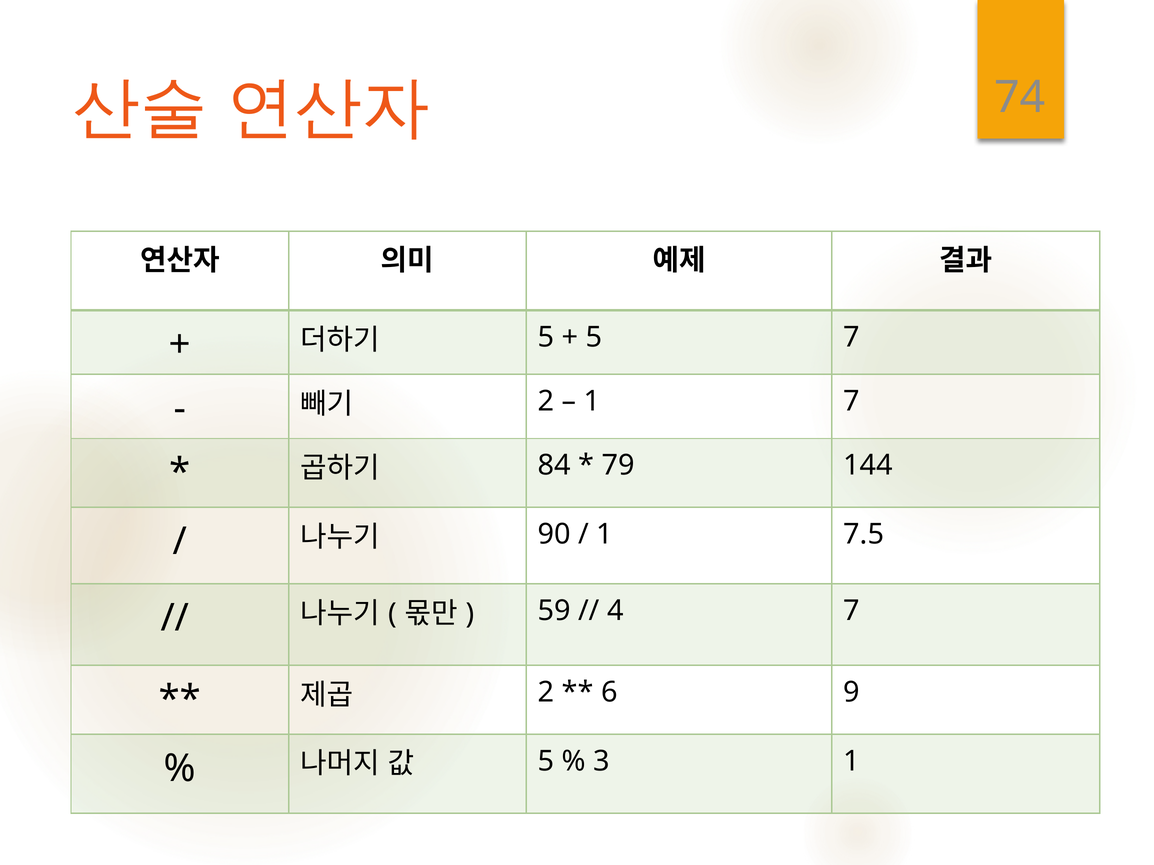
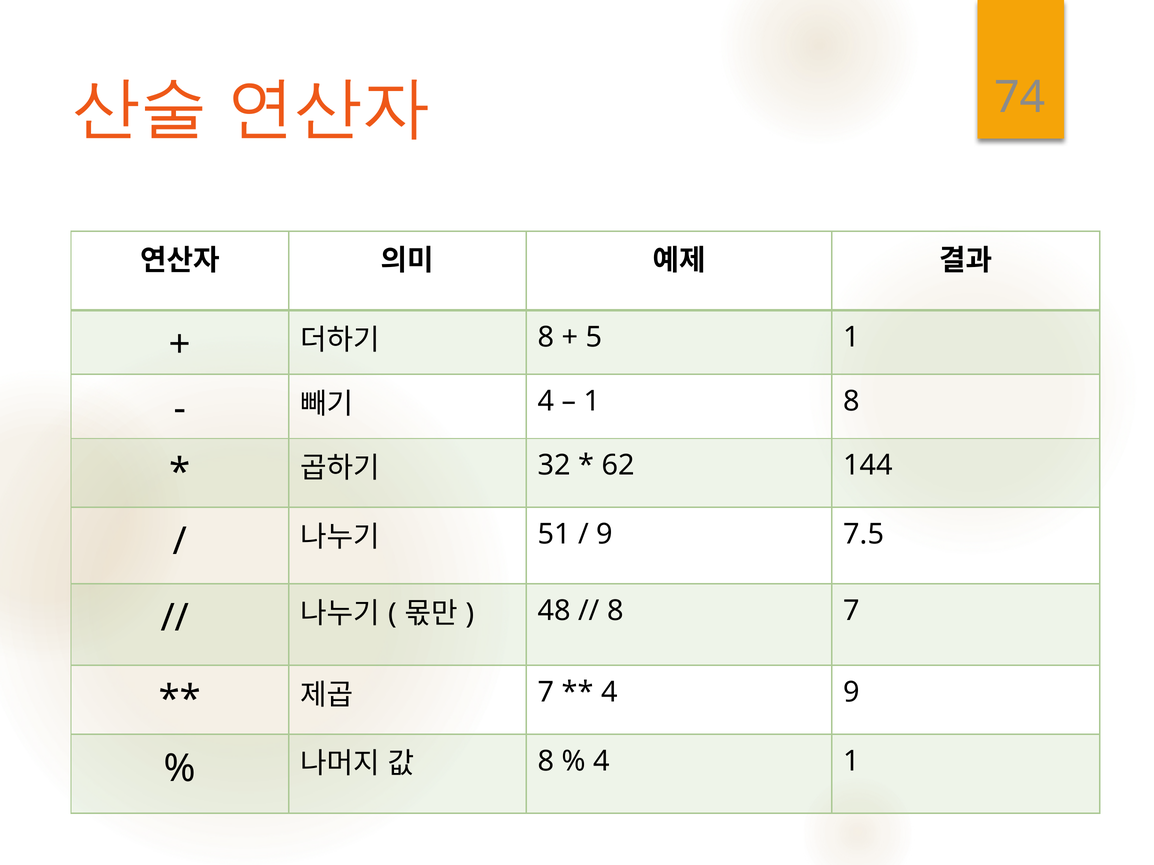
5 at (546, 337): 5 -> 8
5 7: 7 -> 1
2 at (546, 402): 2 -> 4
1 7: 7 -> 8
84: 84 -> 32
79: 79 -> 62
90: 90 -> 51
1 at (605, 535): 1 -> 9
59: 59 -> 48
4 at (615, 611): 4 -> 8
2 at (546, 693): 2 -> 7
6 at (609, 693): 6 -> 4
5 at (546, 762): 5 -> 8
3 at (601, 762): 3 -> 4
